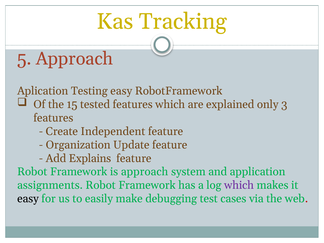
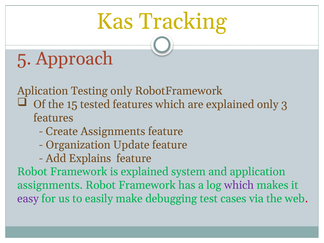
Testing easy: easy -> only
Create Independent: Independent -> Assignments
is approach: approach -> explained
easy at (28, 199) colour: black -> purple
